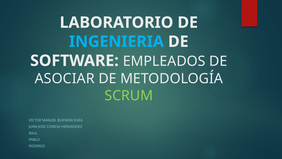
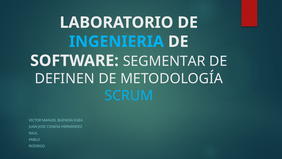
EMPLEADOS: EMPLEADOS -> SEGMENTAR
ASOCIAR: ASOCIAR -> DEFINEN
SCRUM colour: light green -> light blue
